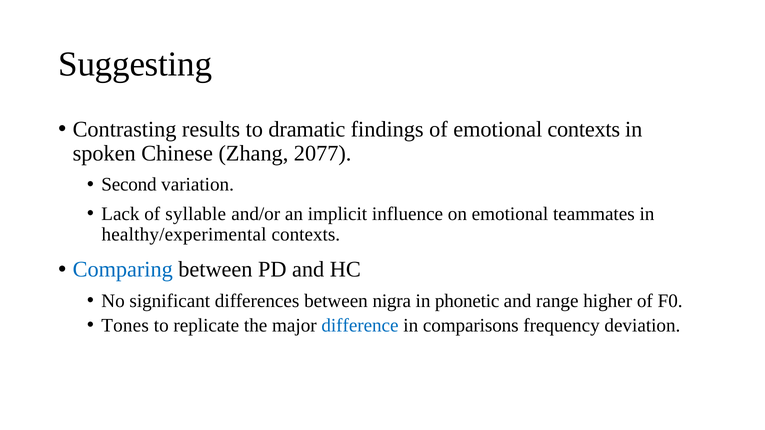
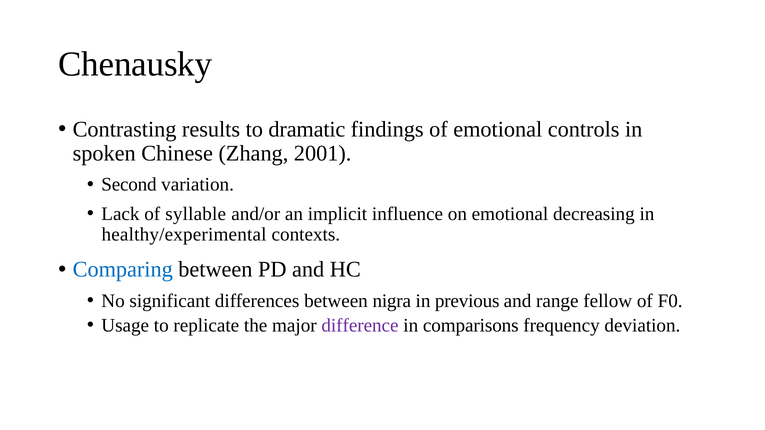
Suggesting: Suggesting -> Chenausky
emotional contexts: contexts -> controls
2077: 2077 -> 2001
teammates: teammates -> decreasing
phonetic: phonetic -> previous
higher: higher -> fellow
Tones: Tones -> Usage
difference colour: blue -> purple
